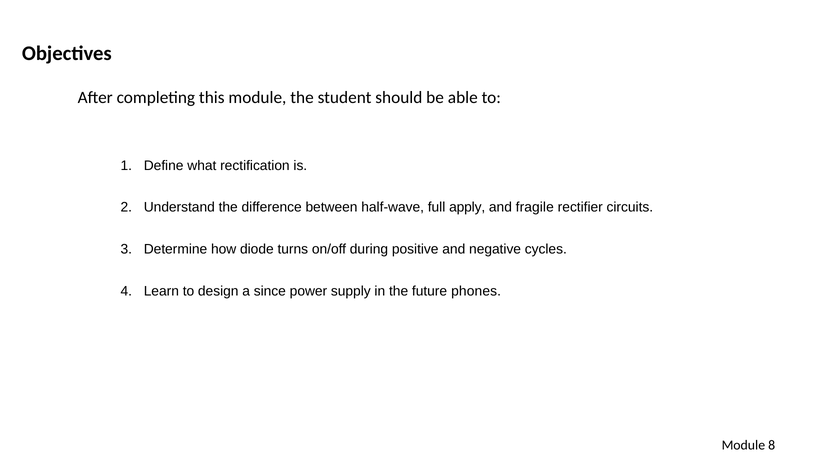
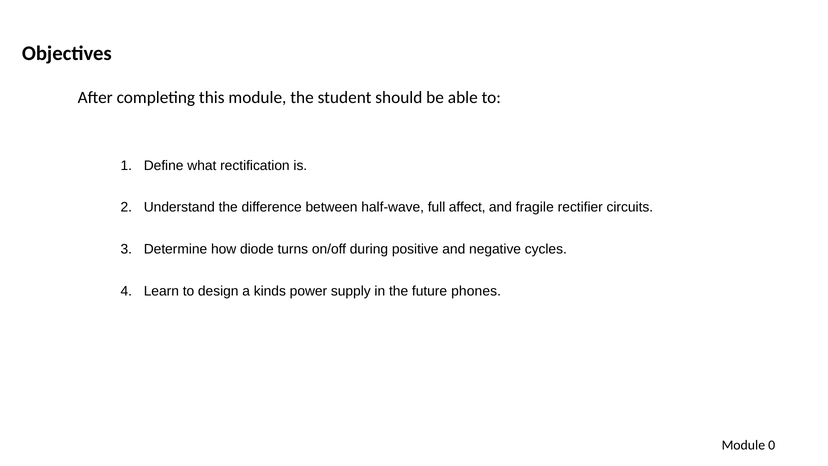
apply: apply -> affect
since: since -> kinds
8: 8 -> 0
